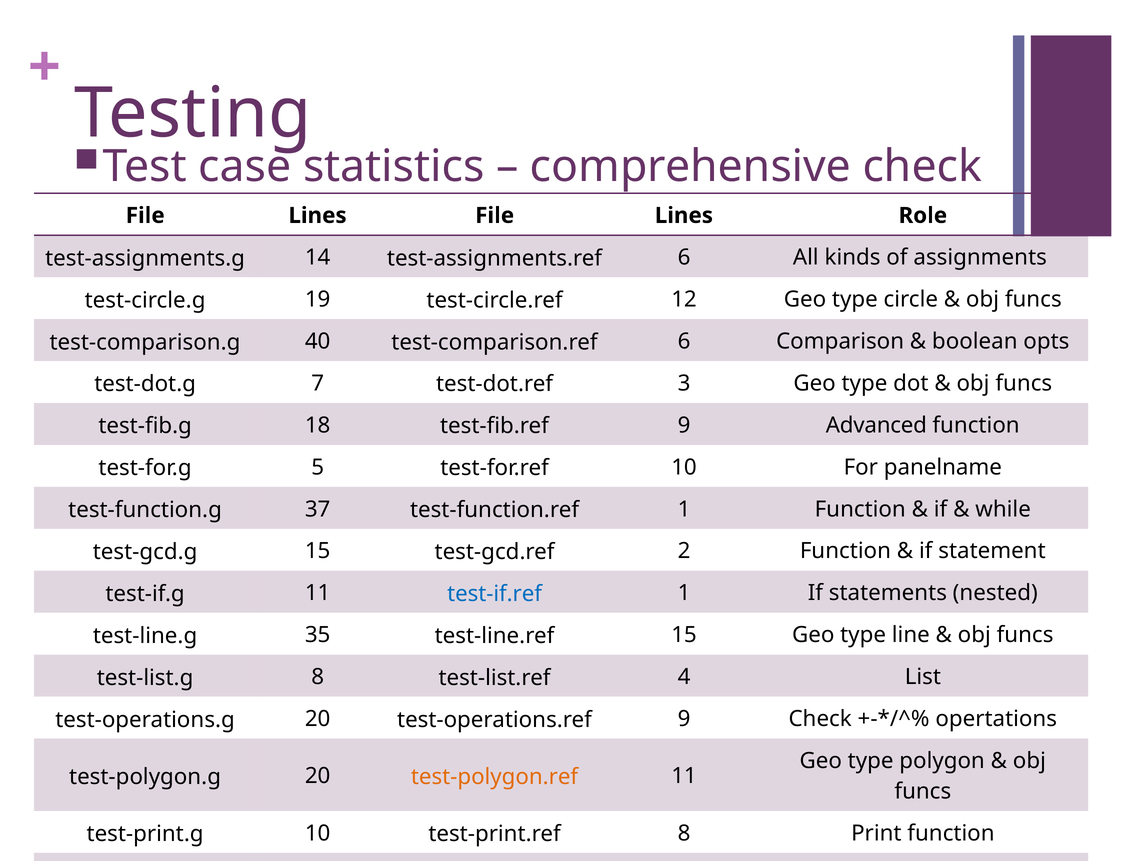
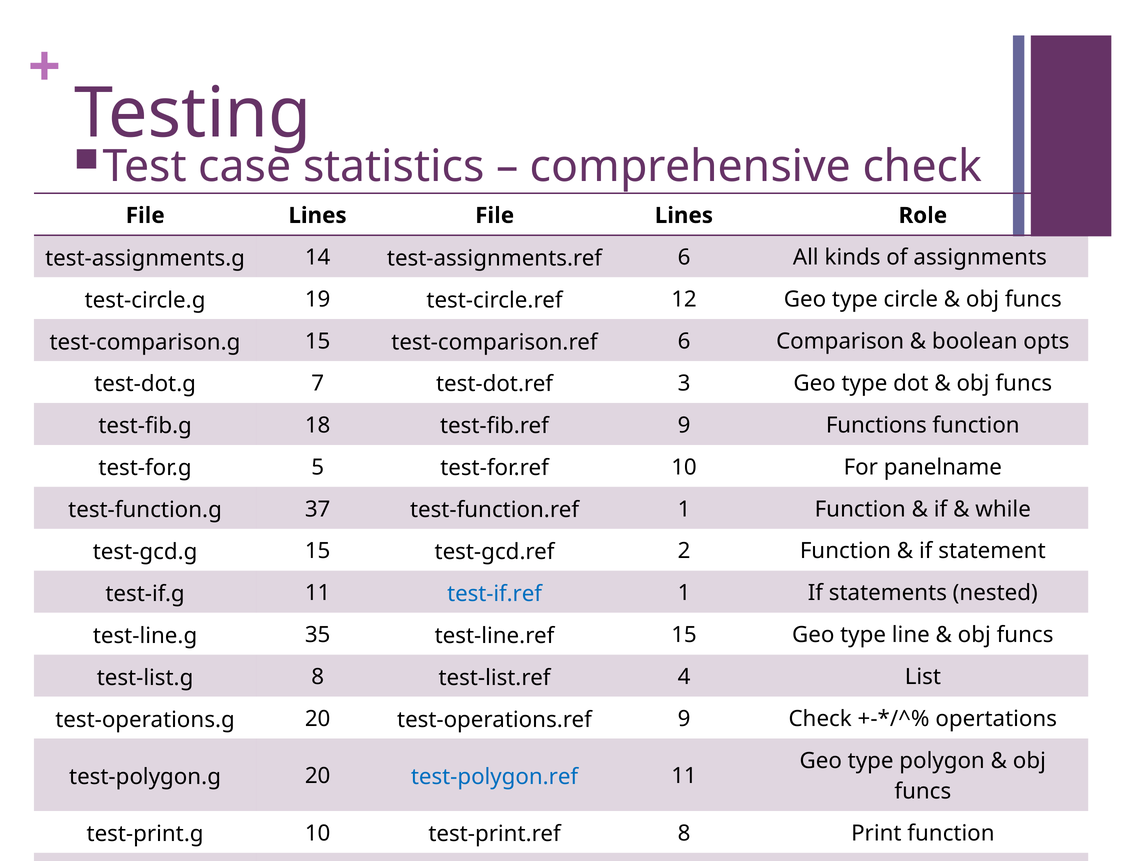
test-comparison.g 40: 40 -> 15
Advanced: Advanced -> Functions
test-polygon.ref colour: orange -> blue
